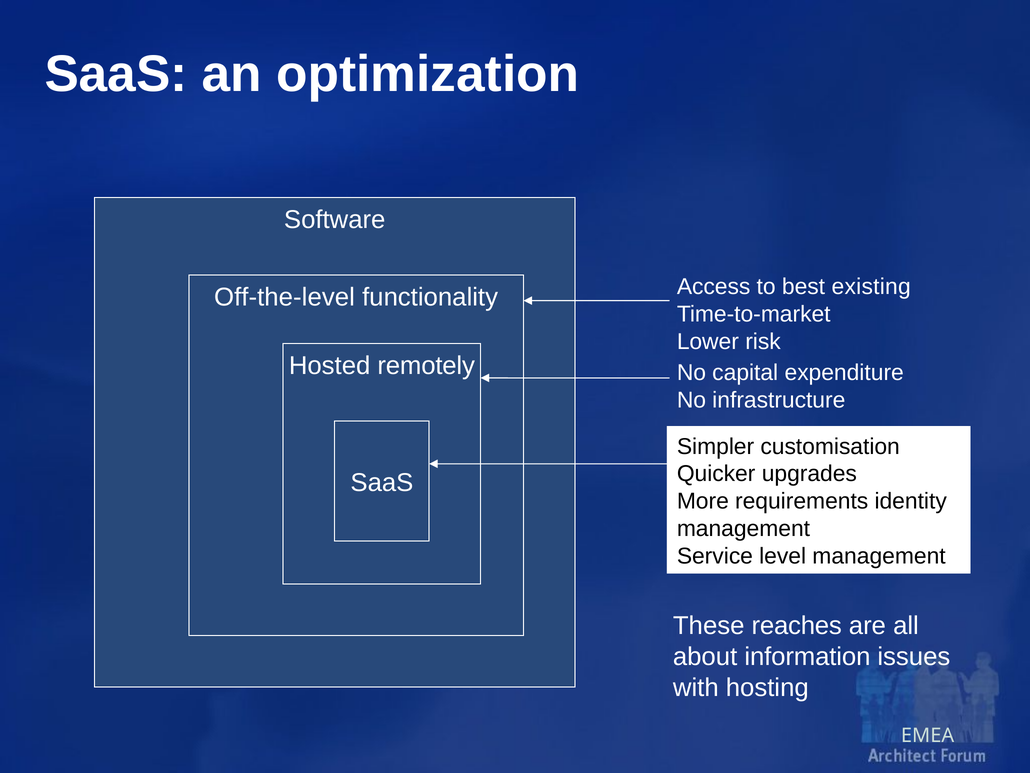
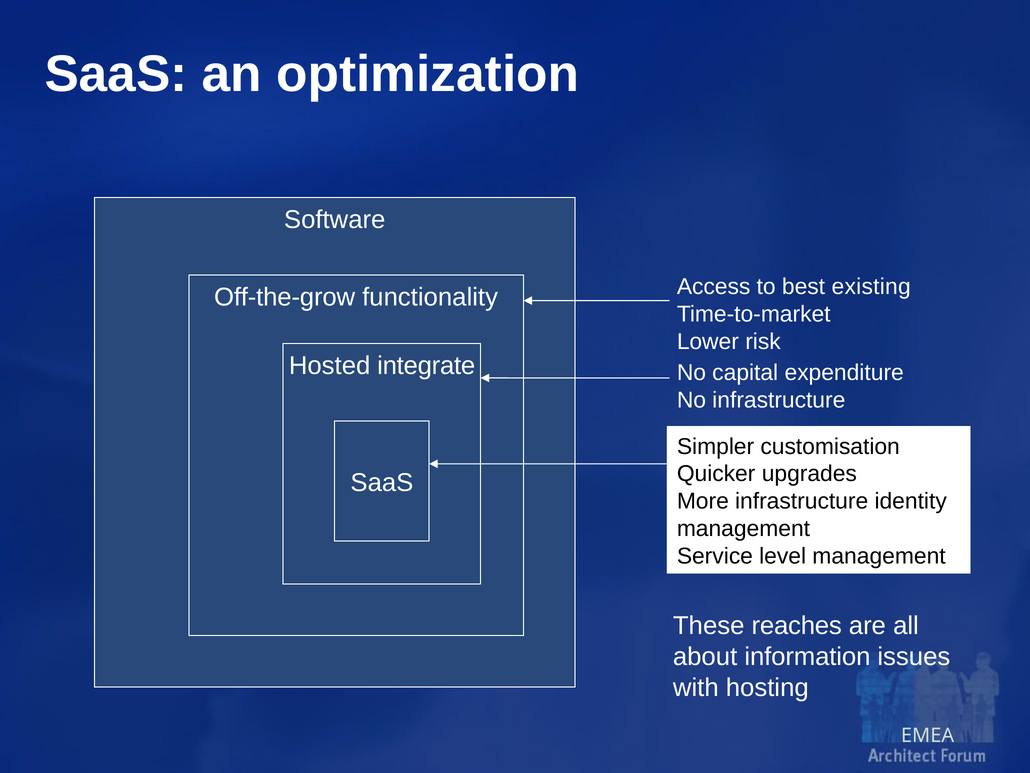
Off-the-level: Off-the-level -> Off-the-grow
remotely: remotely -> integrate
More requirements: requirements -> infrastructure
